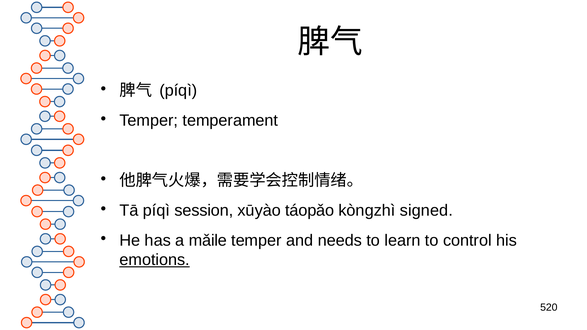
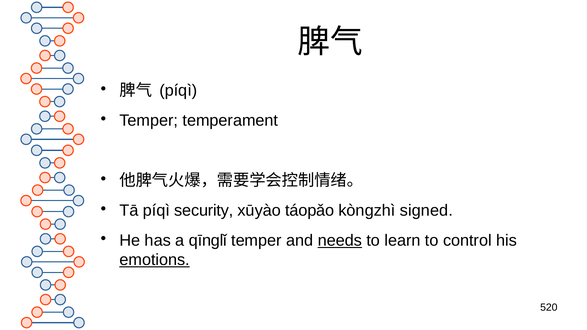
session: session -> security
mǎile: mǎile -> qīnglǐ
needs underline: none -> present
